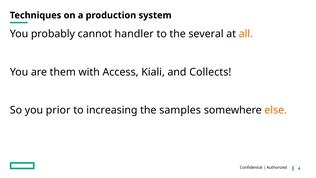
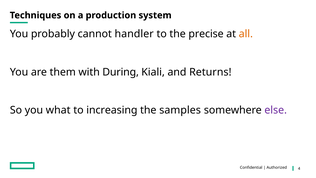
several: several -> precise
Access: Access -> During
Collects: Collects -> Returns
prior: prior -> what
else colour: orange -> purple
